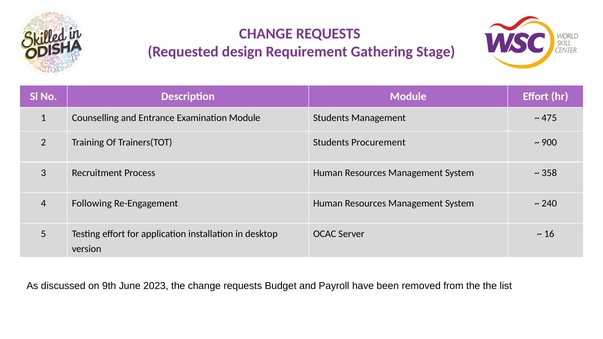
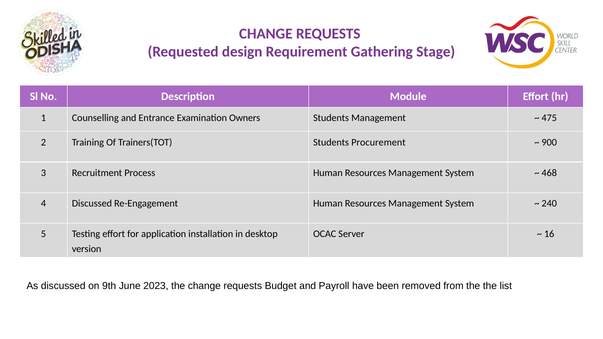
Examination Module: Module -> Owners
358: 358 -> 468
4 Following: Following -> Discussed
